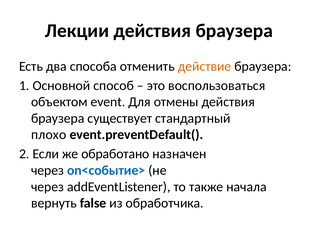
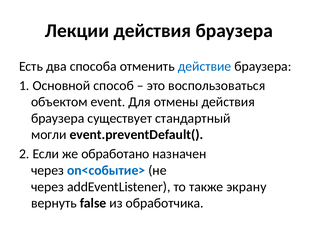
действие colour: orange -> blue
плохо: плохо -> могли
начала: начала -> экрану
